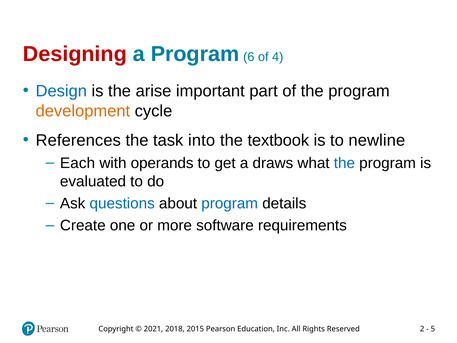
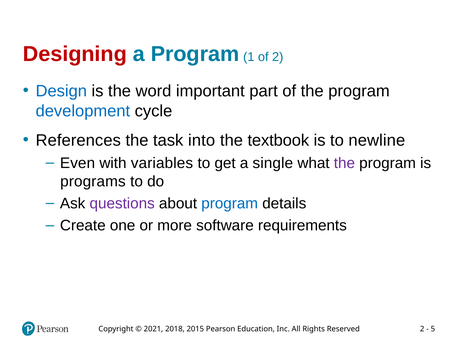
6: 6 -> 1
of 4: 4 -> 2
arise: arise -> word
development colour: orange -> blue
Each: Each -> Even
operands: operands -> variables
draws: draws -> single
the at (344, 163) colour: blue -> purple
evaluated: evaluated -> programs
questions colour: blue -> purple
